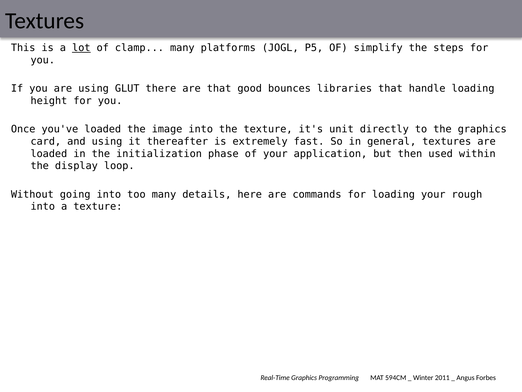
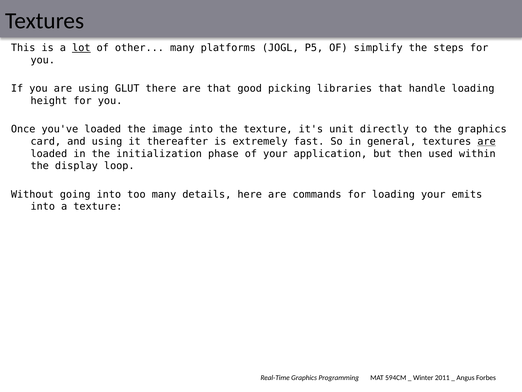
clamp: clamp -> other
bounces: bounces -> picking
are at (487, 141) underline: none -> present
rough: rough -> emits
